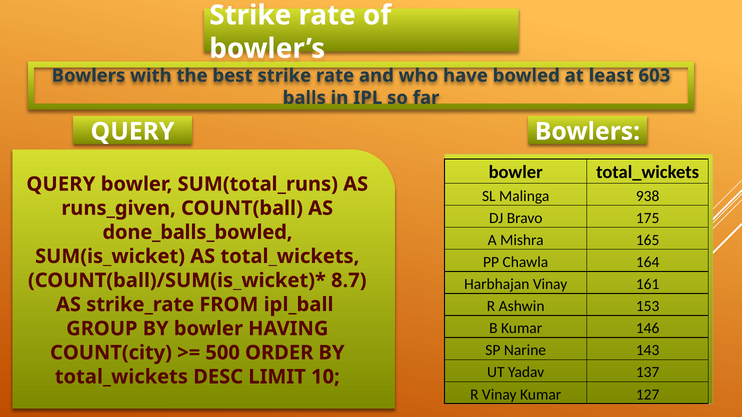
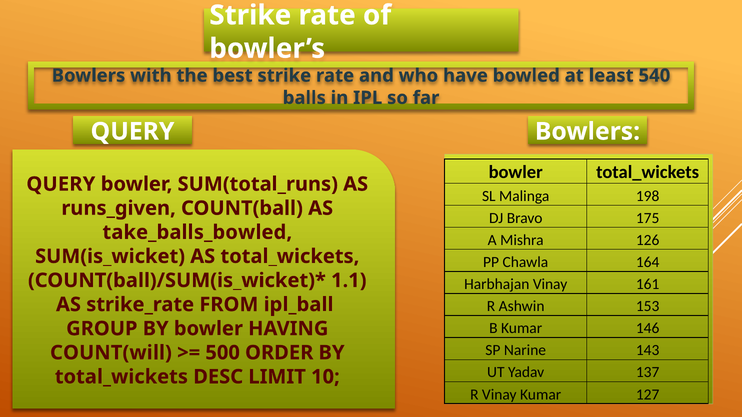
603: 603 -> 540
938: 938 -> 198
done_balls_bowled: done_balls_bowled -> take_balls_bowled
165: 165 -> 126
8.7: 8.7 -> 1.1
COUNT(city: COUNT(city -> COUNT(will
